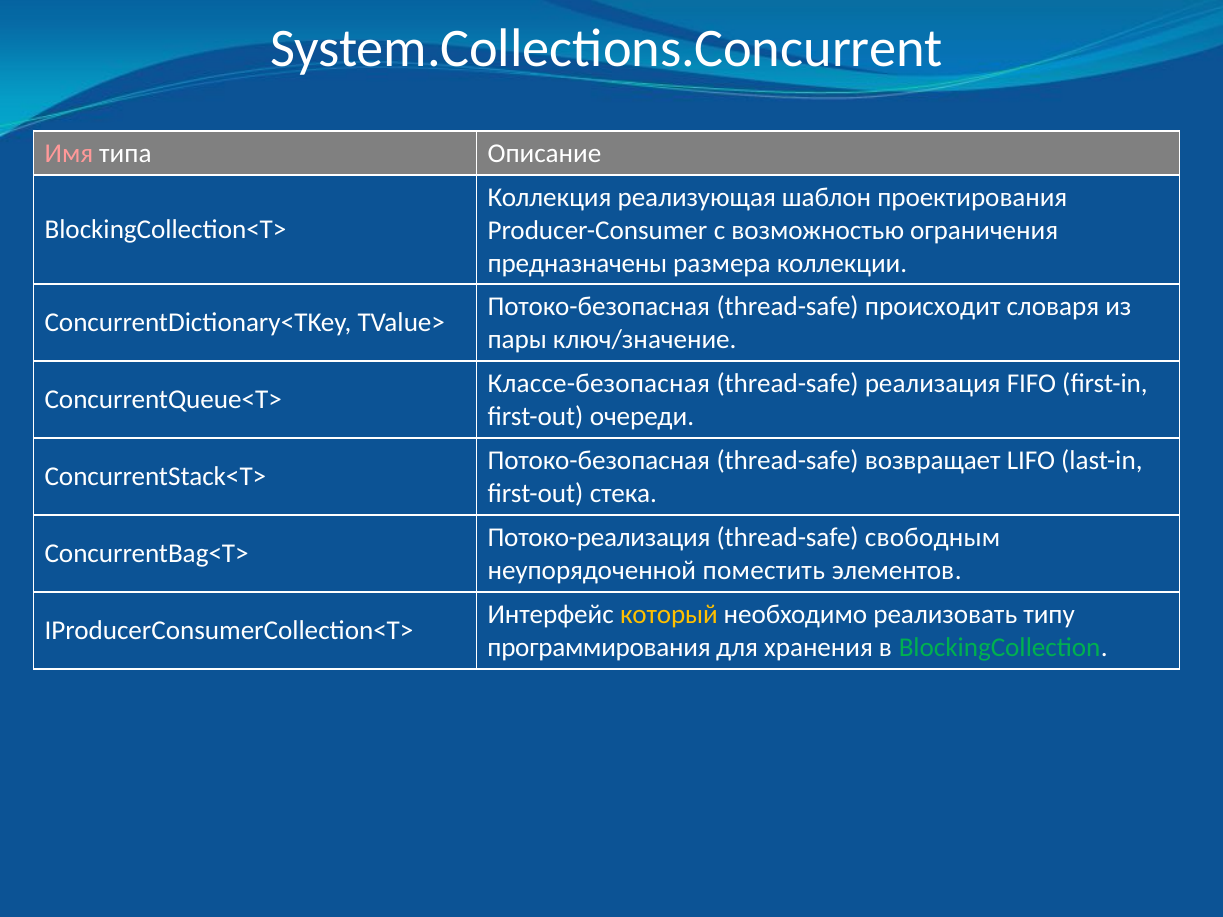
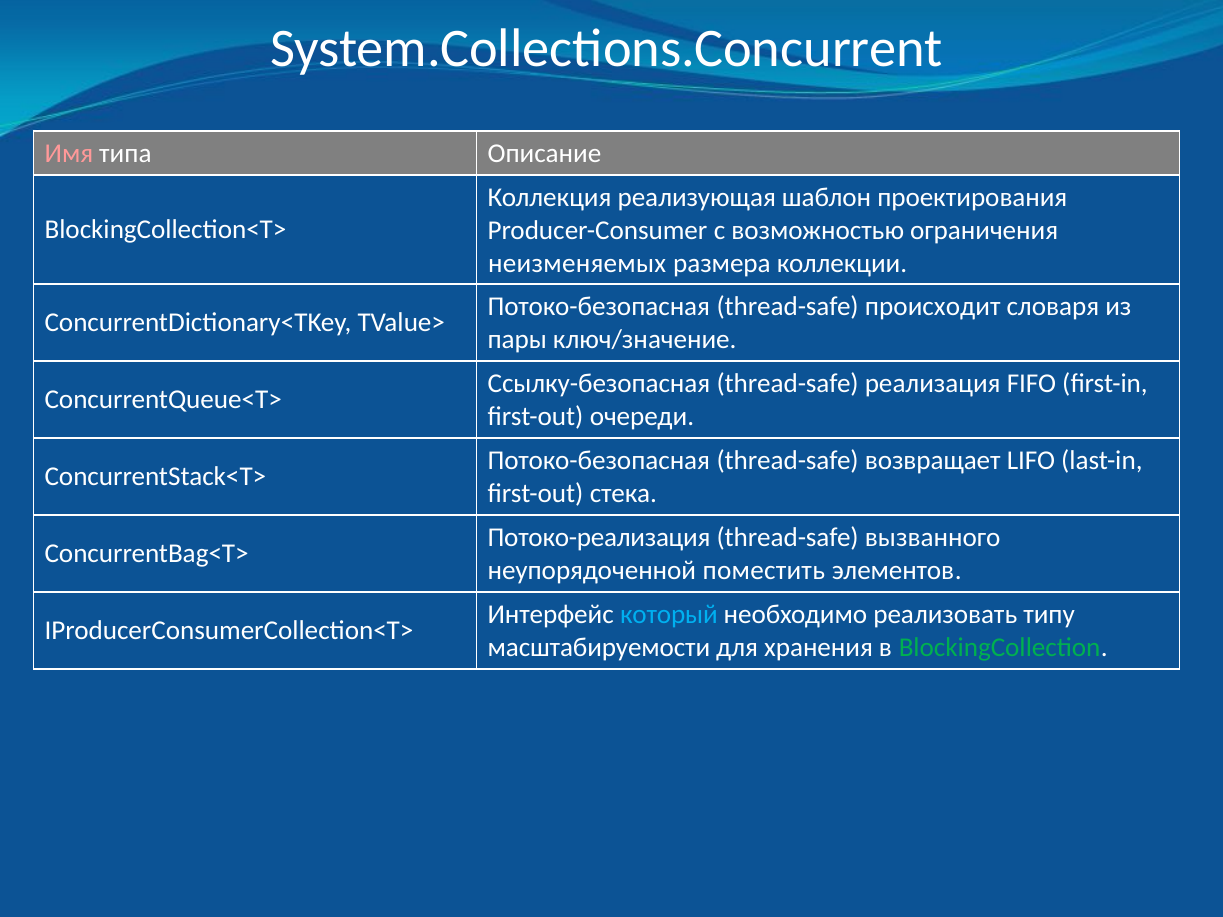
предназначены: предназначены -> неизменяемых
Классе-безопасная: Классе-безопасная -> Ссылку-безопасная
свободным: свободным -> вызванного
который colour: yellow -> light blue
программирования: программирования -> масштабируемости
